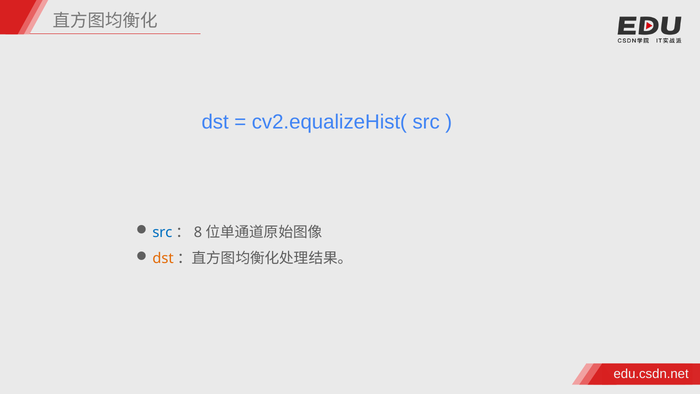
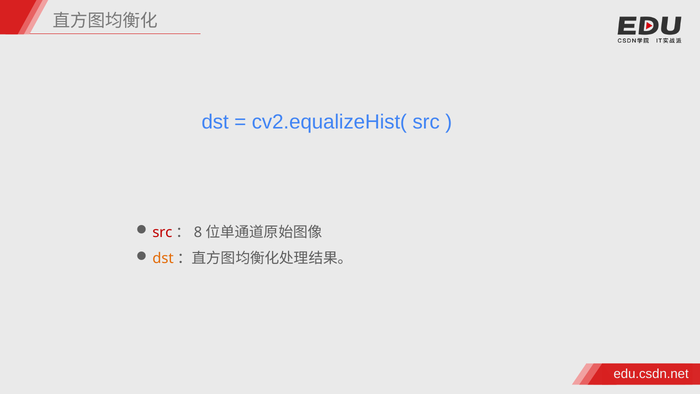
src at (162, 232) colour: blue -> red
